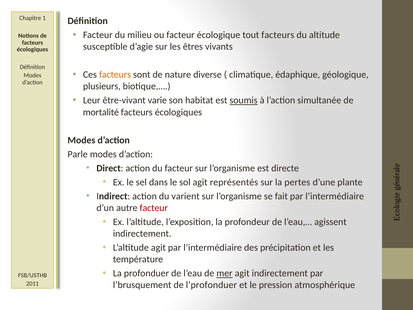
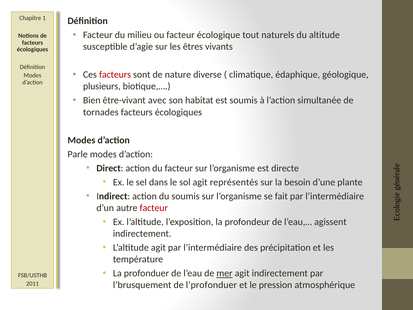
tout facteurs: facteurs -> naturels
facteurs at (115, 75) colour: orange -> red
Leur: Leur -> Bien
varie: varie -> avec
soumis at (244, 100) underline: present -> none
mortalité: mortalité -> tornades
pertes: pertes -> besoin
du varient: varient -> soumis
